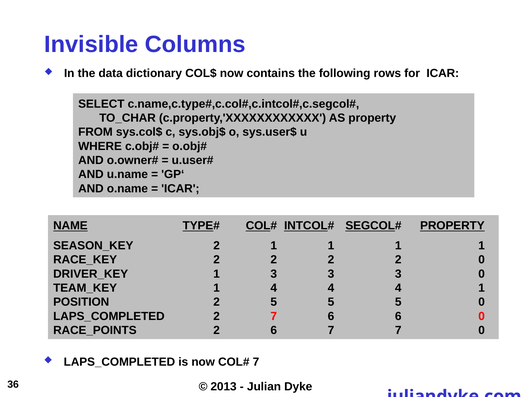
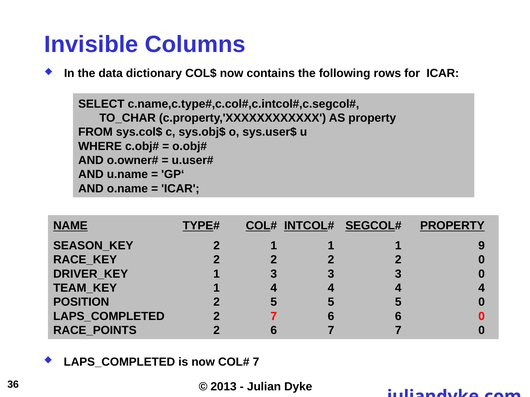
1 1 1 1: 1 -> 9
4 4 4 1: 1 -> 4
